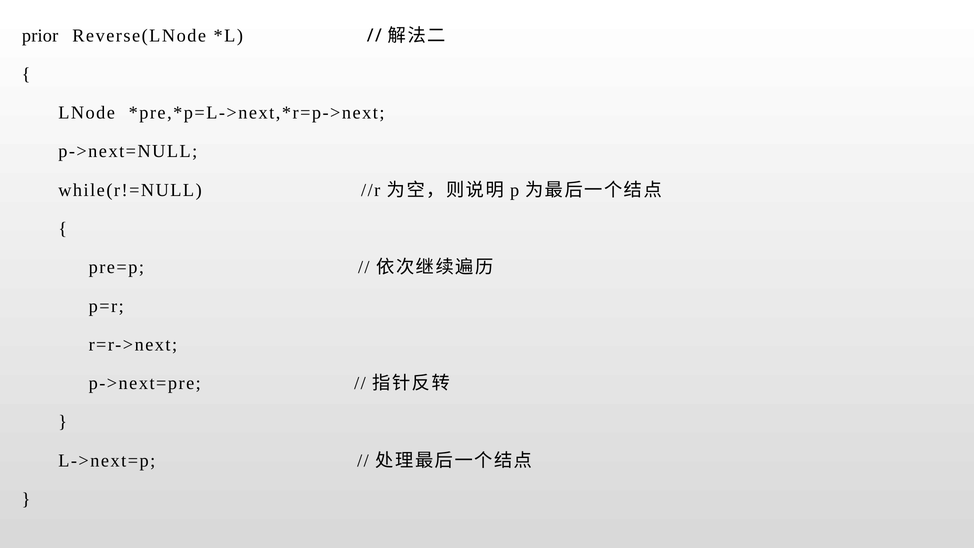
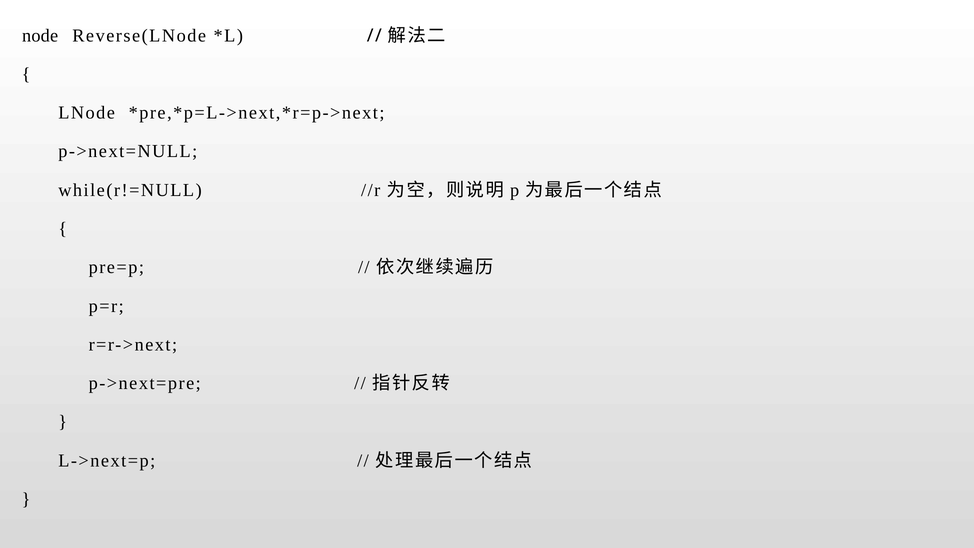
prior: prior -> node
